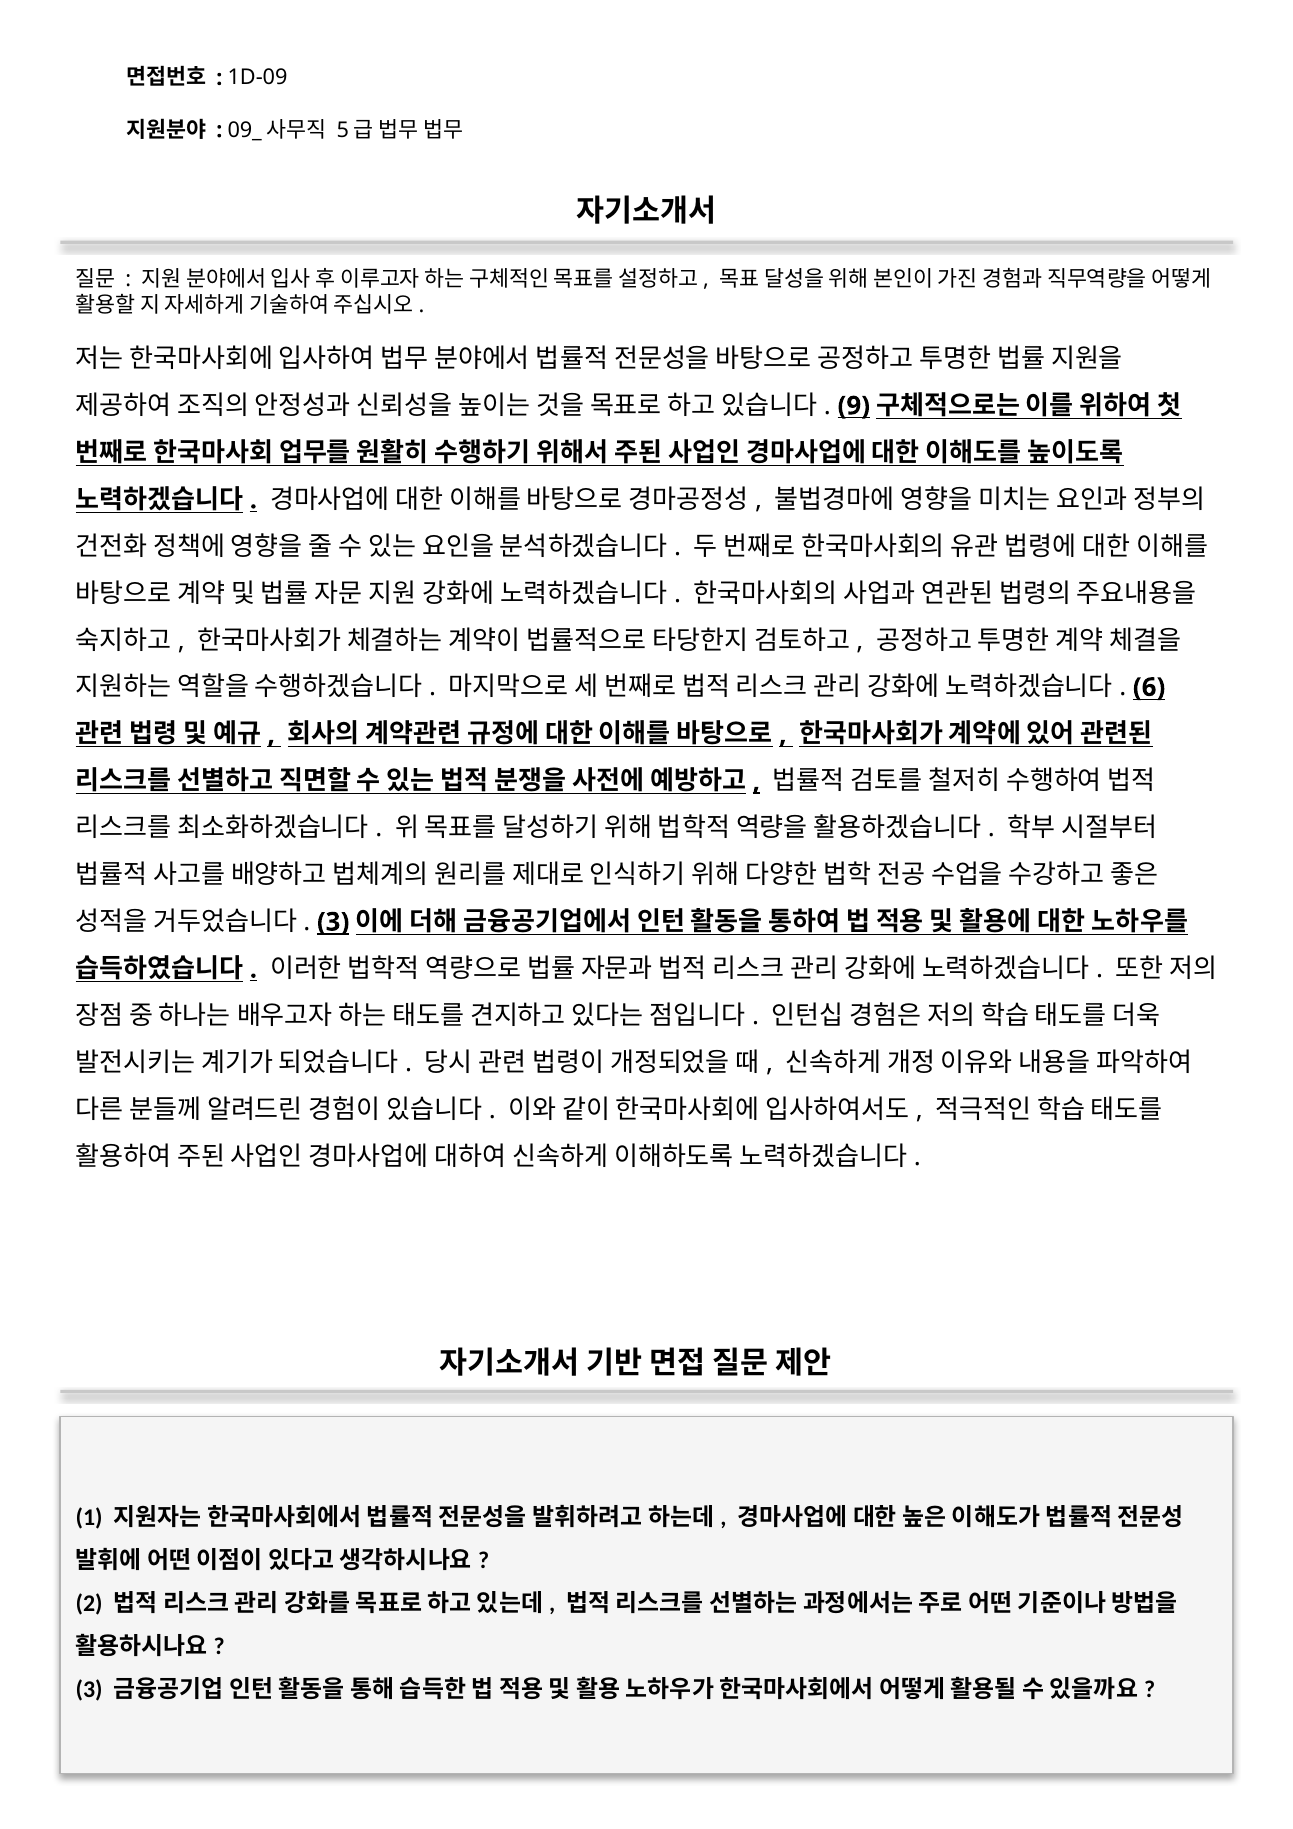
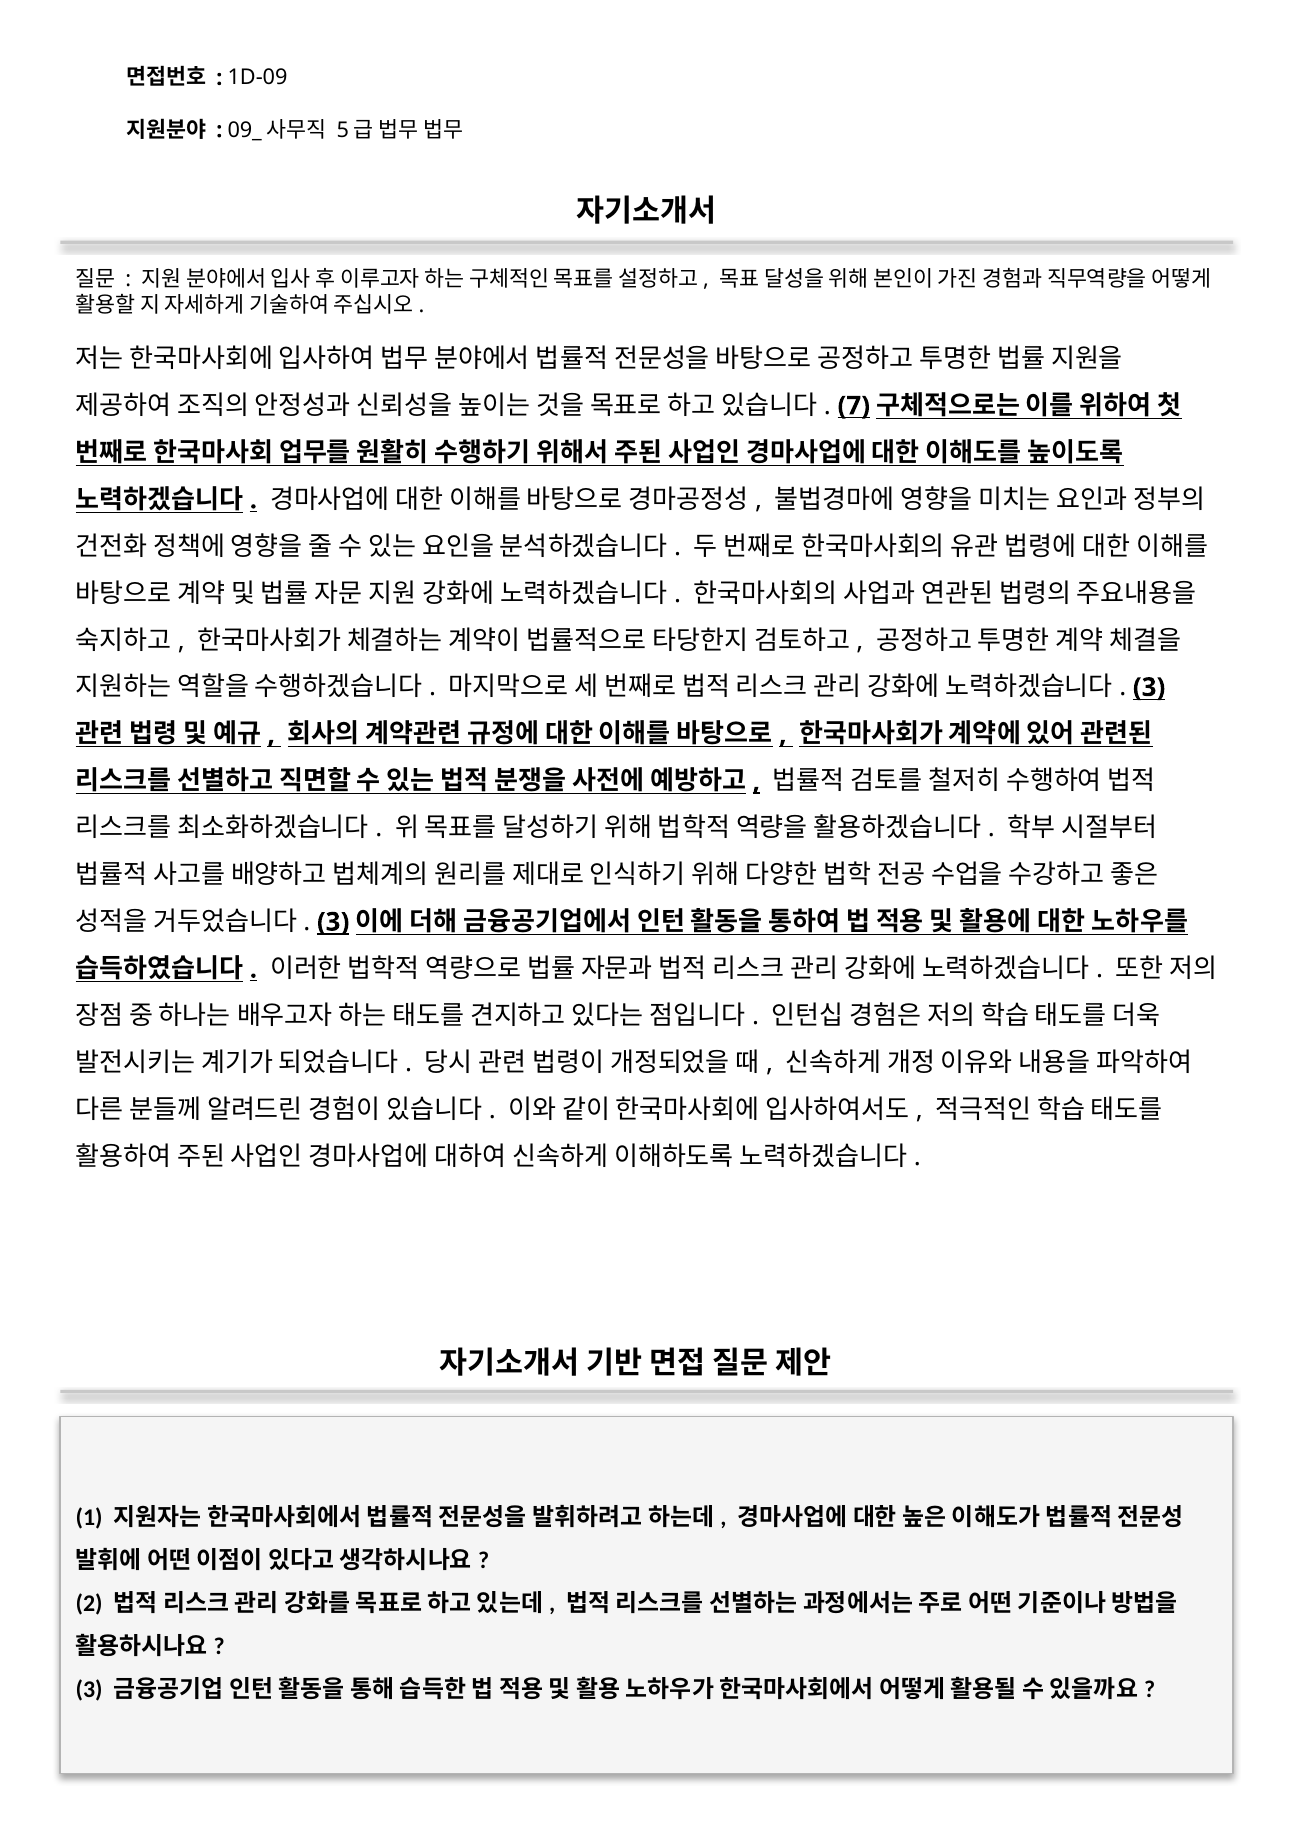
9: 9 -> 7
6 at (1149, 687): 6 -> 3
